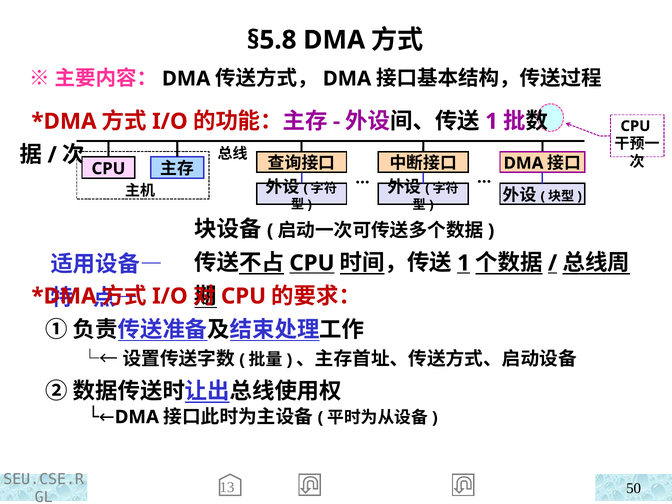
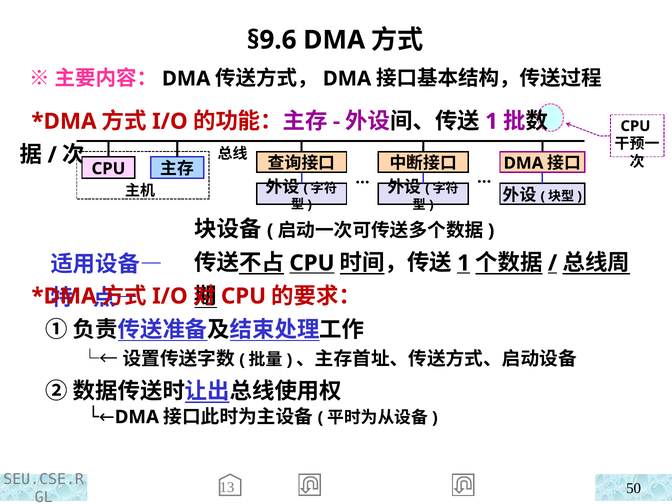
§5.8: §5.8 -> §9.6
